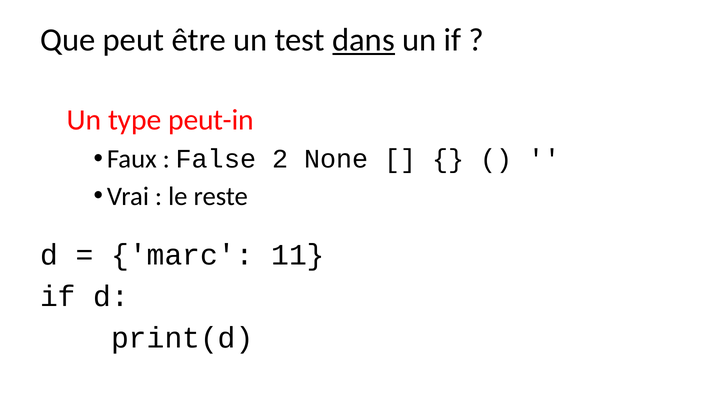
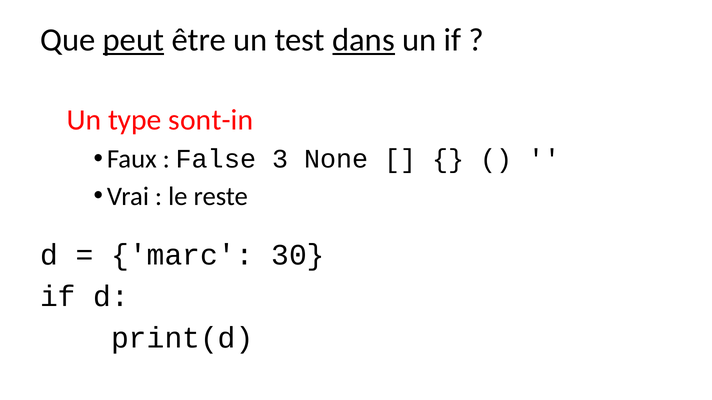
peut underline: none -> present
peut-in: peut-in -> sont-in
2: 2 -> 3
11: 11 -> 30
